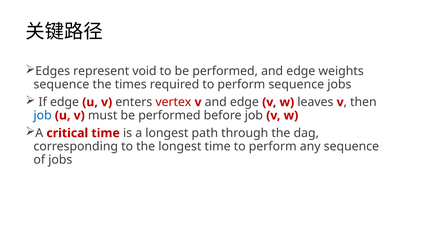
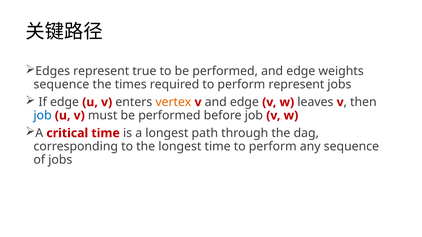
void: void -> true
perform sequence: sequence -> represent
vertex colour: red -> orange
